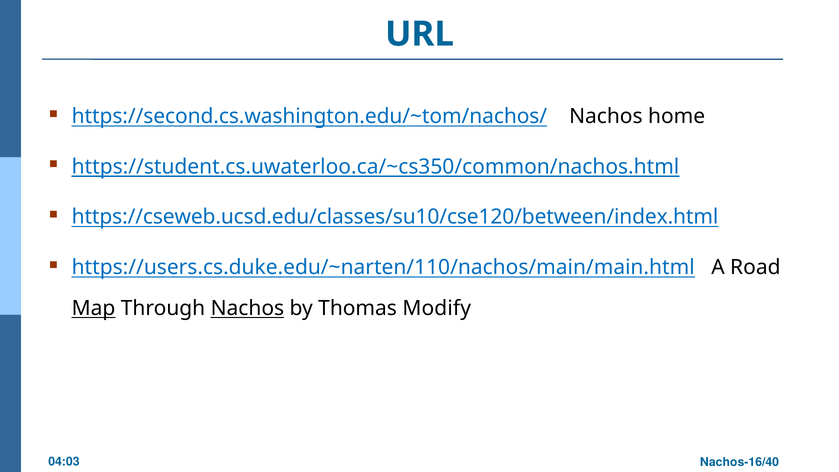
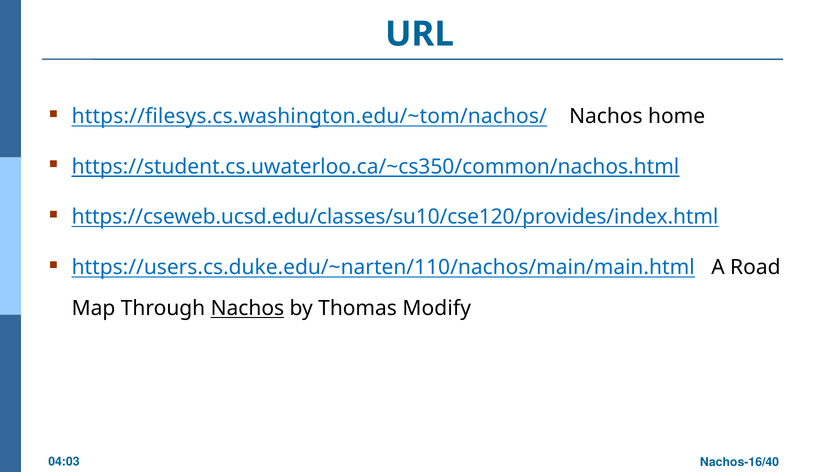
https://second.cs.washington.edu/~tom/nachos/: https://second.cs.washington.edu/~tom/nachos/ -> https://filesys.cs.washington.edu/~tom/nachos/
https://cseweb.ucsd.edu/classes/su10/cse120/between/index.html: https://cseweb.ucsd.edu/classes/su10/cse120/between/index.html -> https://cseweb.ucsd.edu/classes/su10/cse120/provides/index.html
Map underline: present -> none
